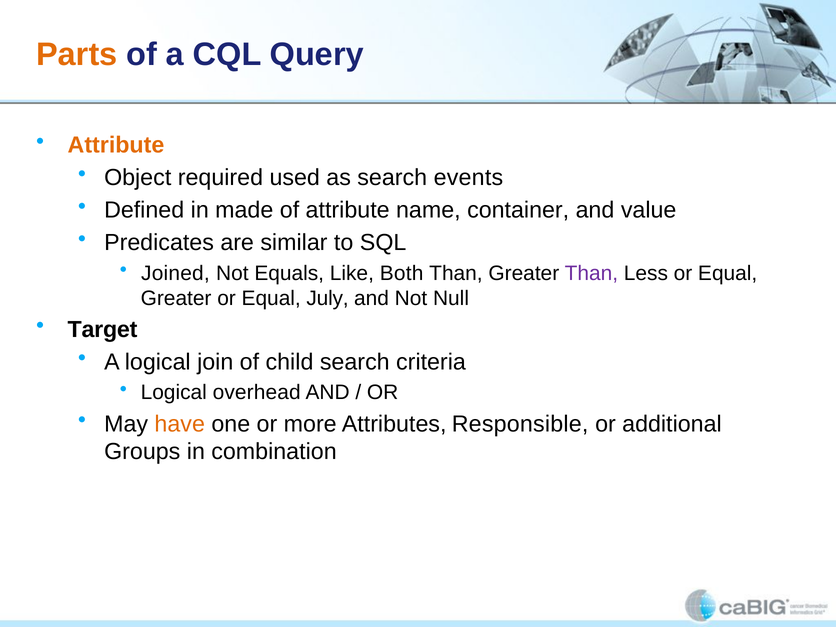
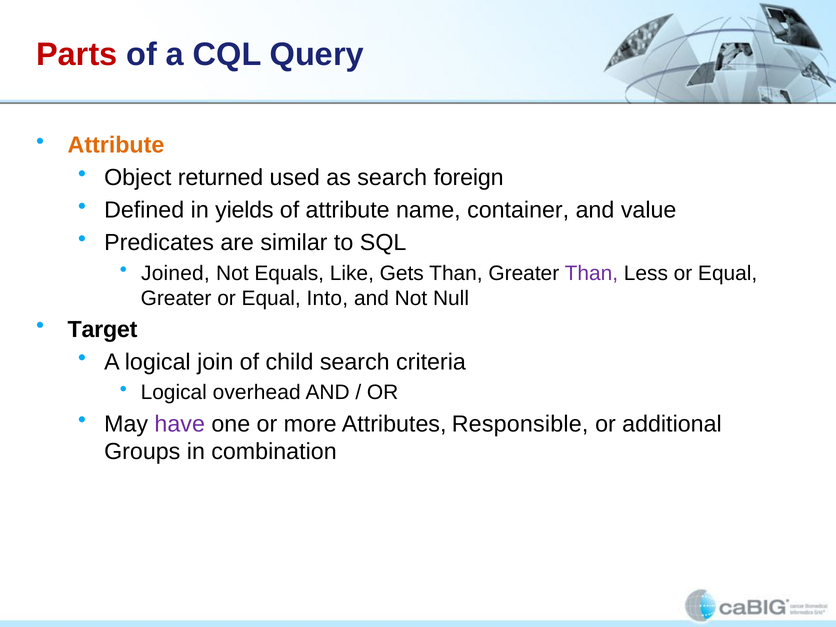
Parts colour: orange -> red
required: required -> returned
events: events -> foreign
made: made -> yields
Both: Both -> Gets
July: July -> Into
have colour: orange -> purple
